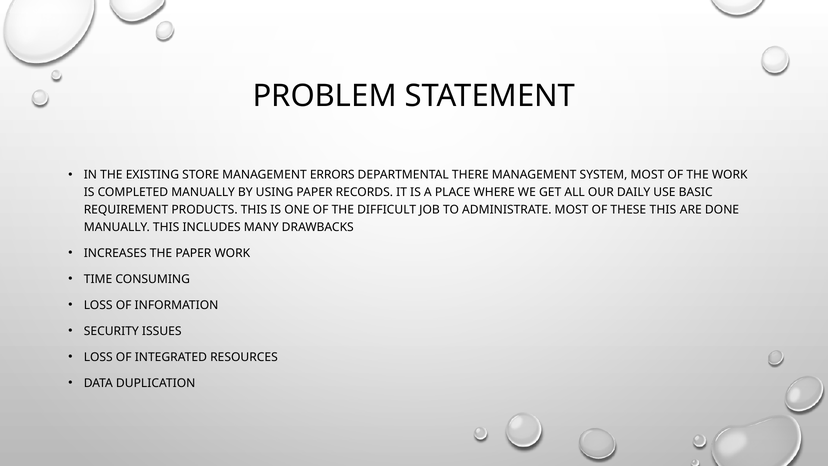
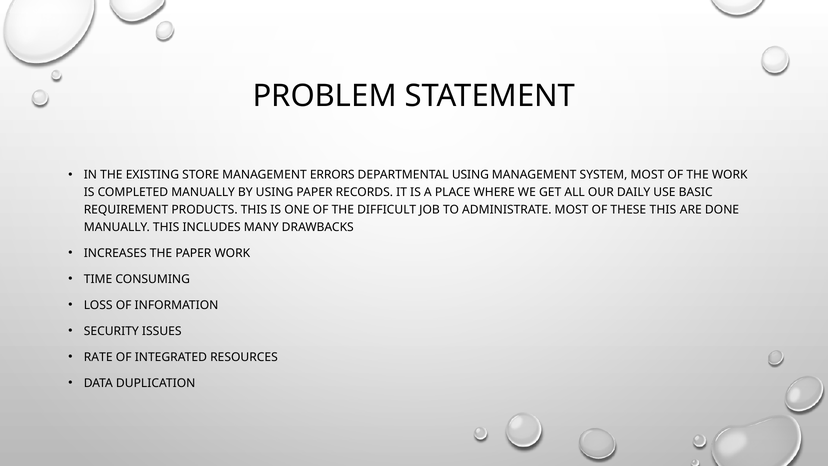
DEPARTMENTAL THERE: THERE -> USING
LOSS at (98, 357): LOSS -> RATE
